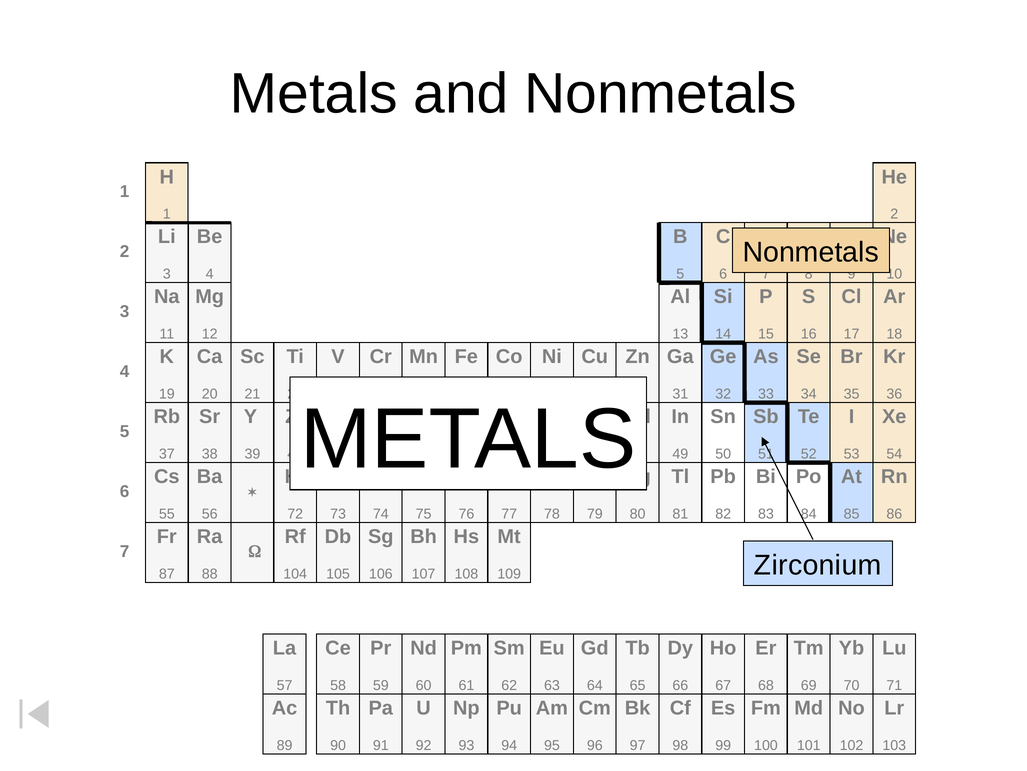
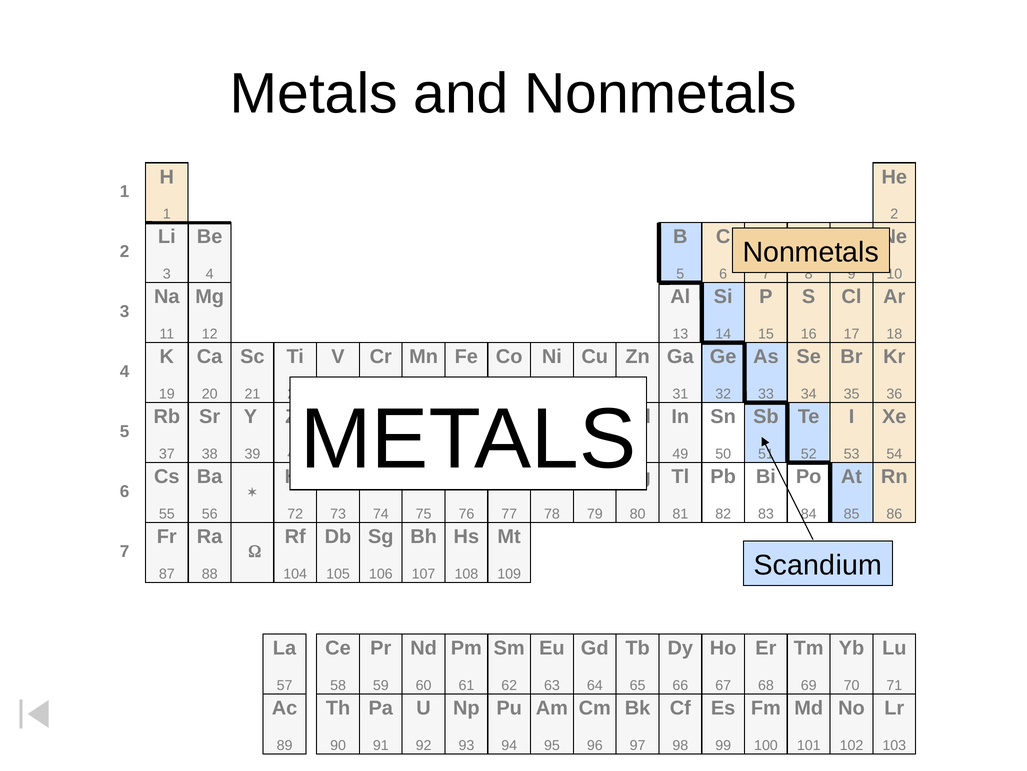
Zirconium: Zirconium -> Scandium
